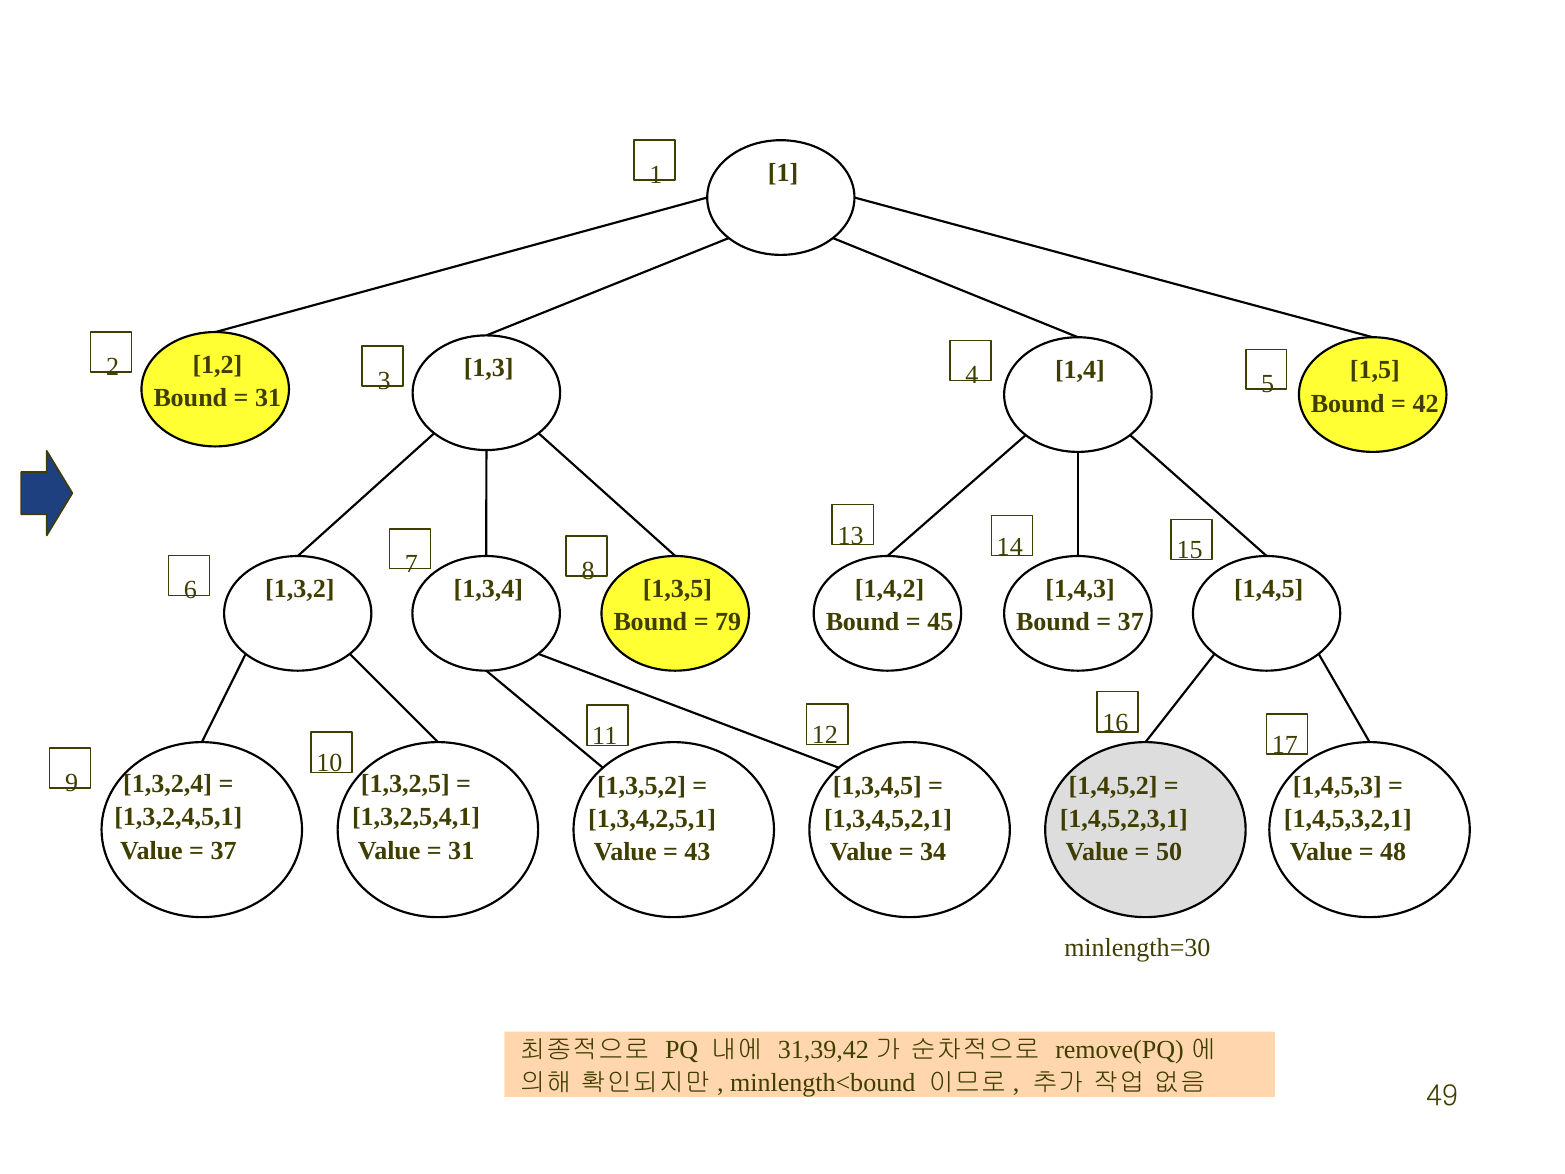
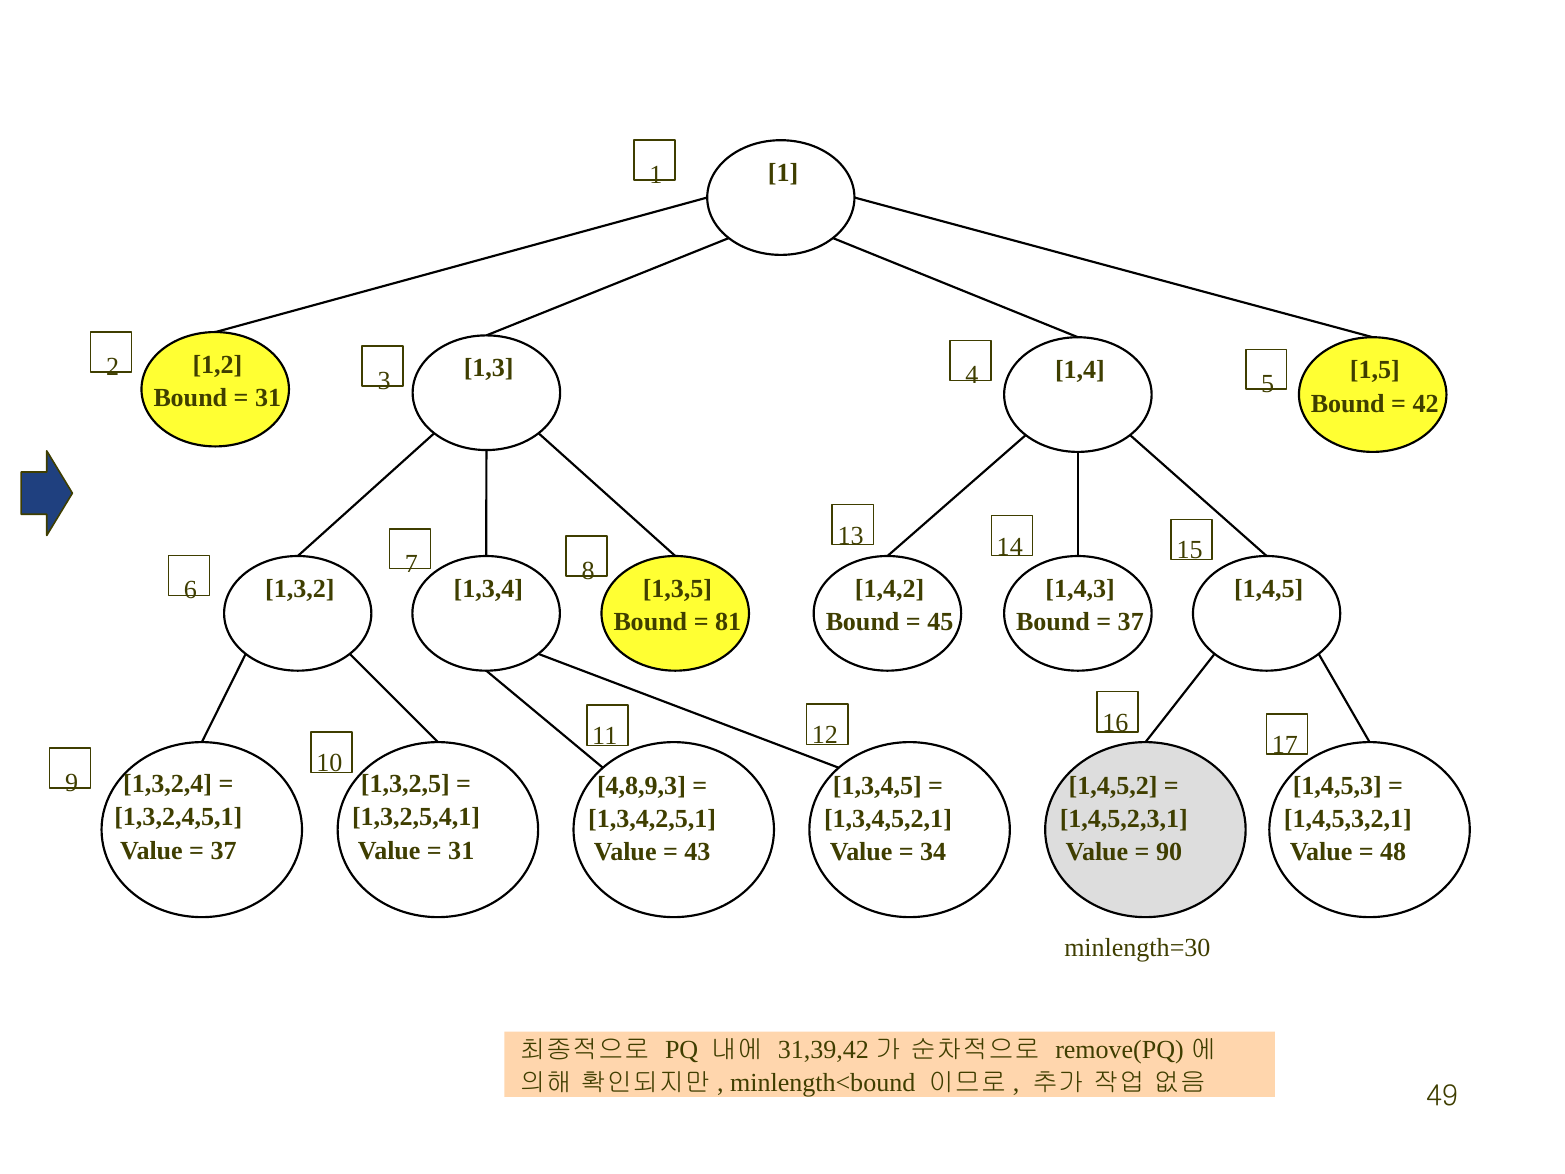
79: 79 -> 81
1,3,5,2: 1,3,5,2 -> 4,8,9,3
50: 50 -> 90
